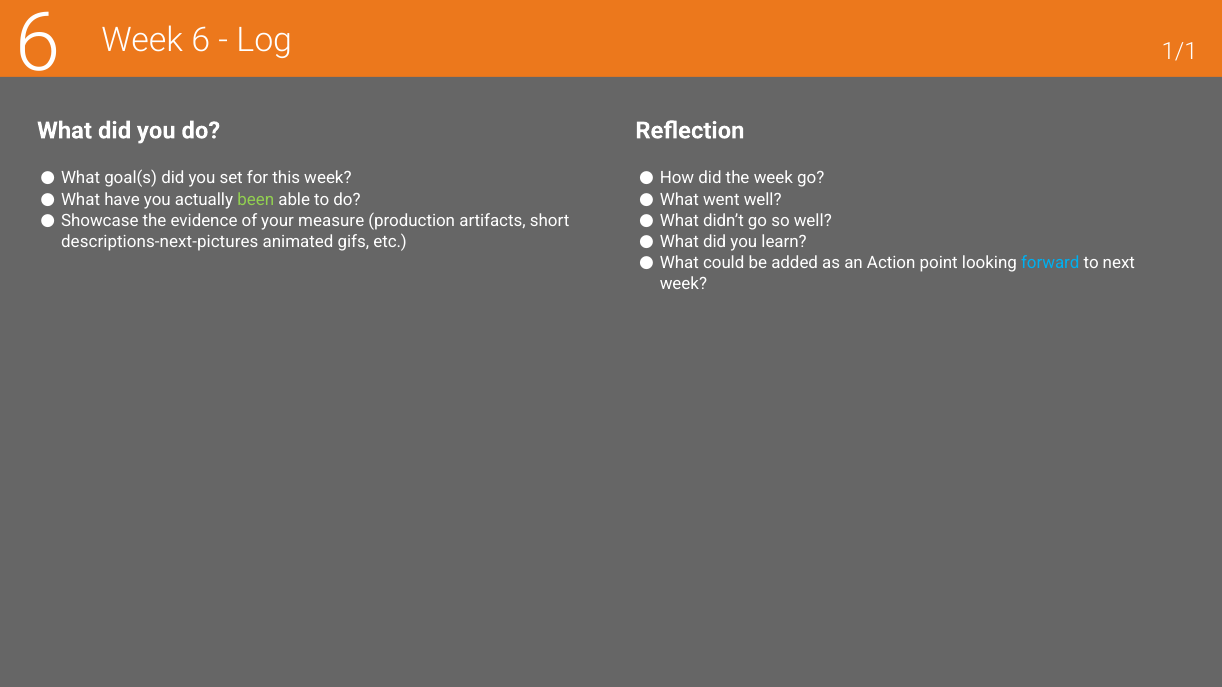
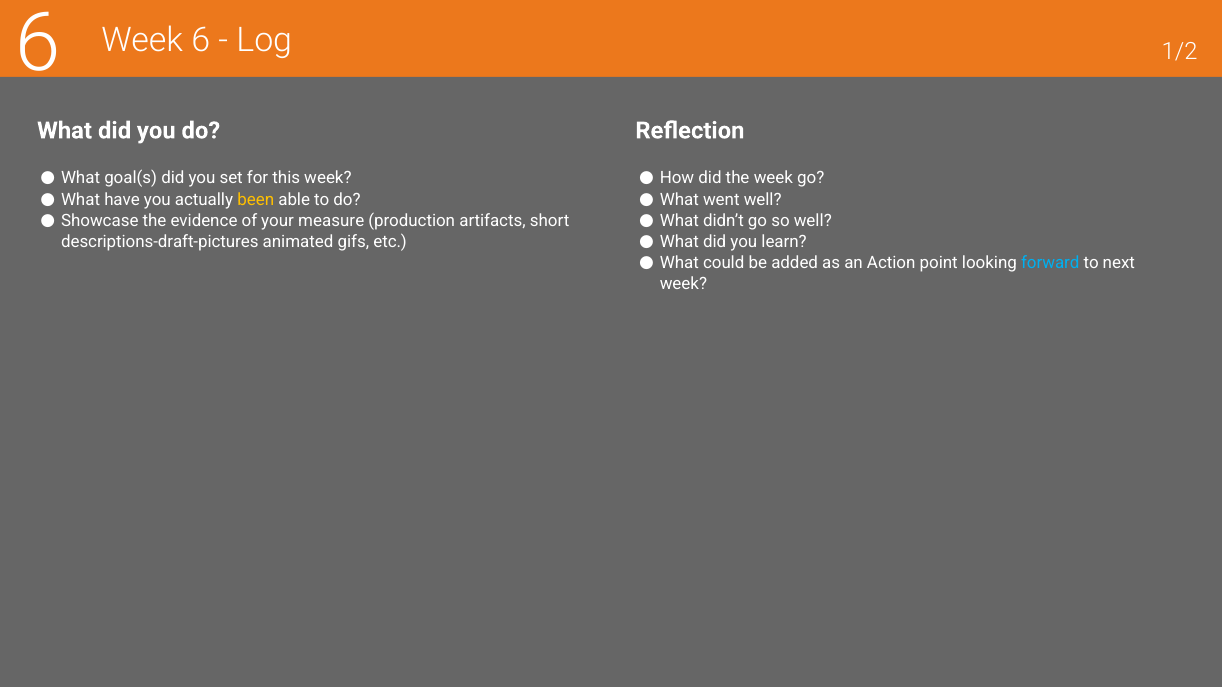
1/1: 1/1 -> 1/2
been colour: light green -> yellow
descriptions-next-pictures: descriptions-next-pictures -> descriptions-draft-pictures
